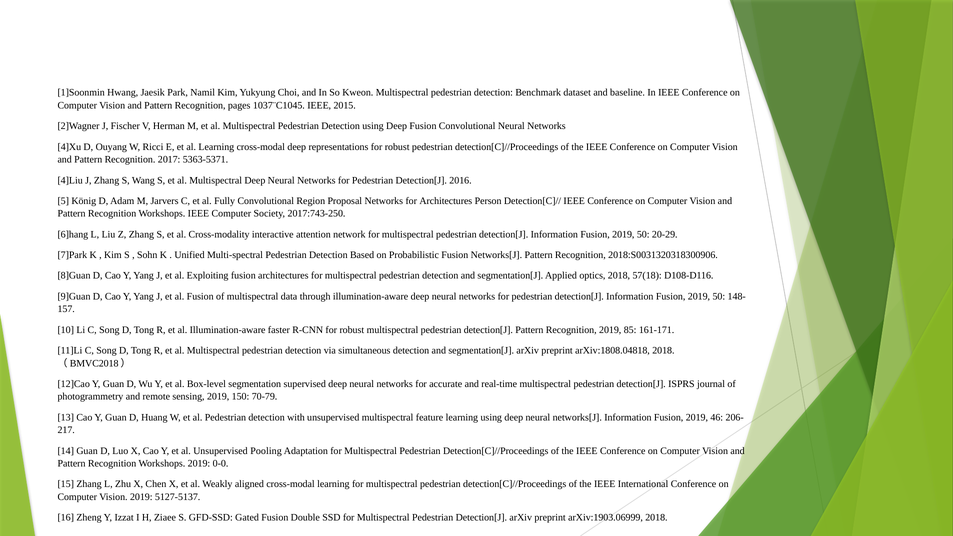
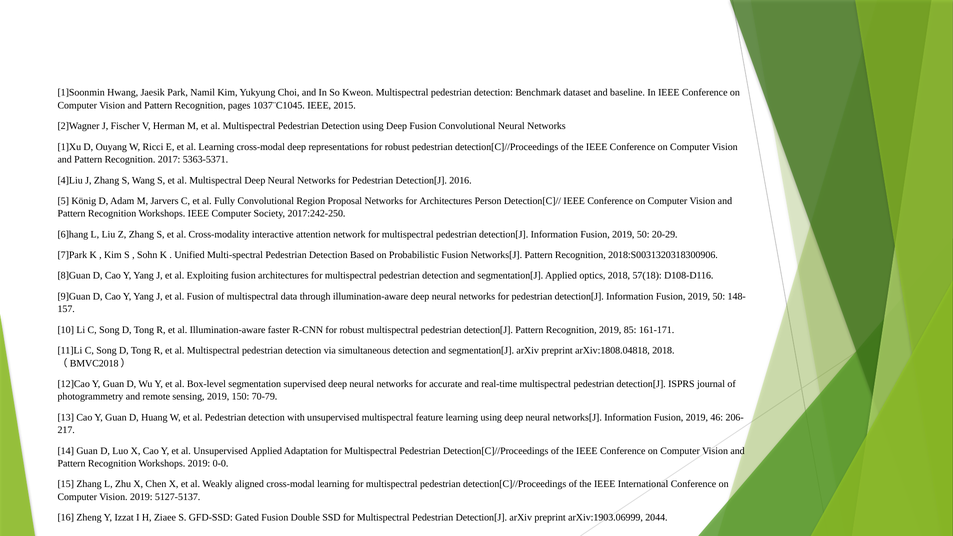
4]Xu: 4]Xu -> 1]Xu
2017:743-250: 2017:743-250 -> 2017:242-250
Unsupervised Pooling: Pooling -> Applied
arXiv:1903.06999 2018: 2018 -> 2044
